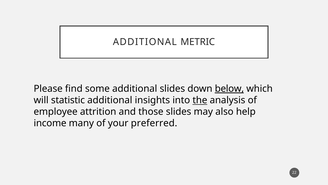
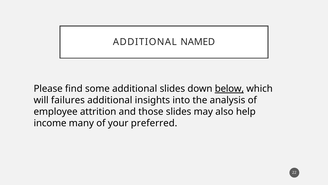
METRIC: METRIC -> NAMED
statistic: statistic -> failures
the underline: present -> none
